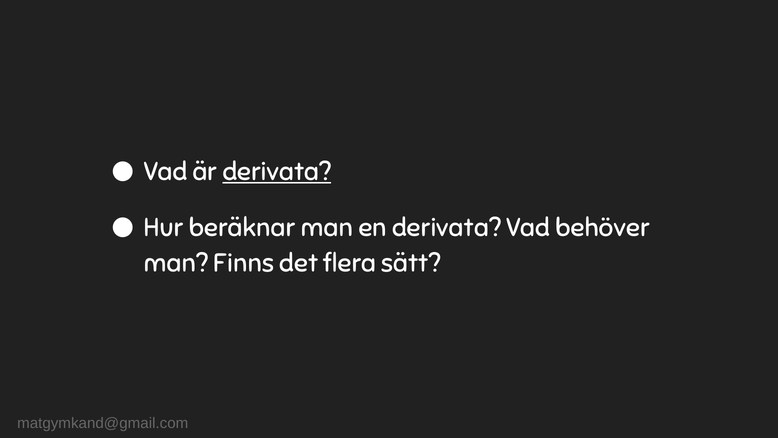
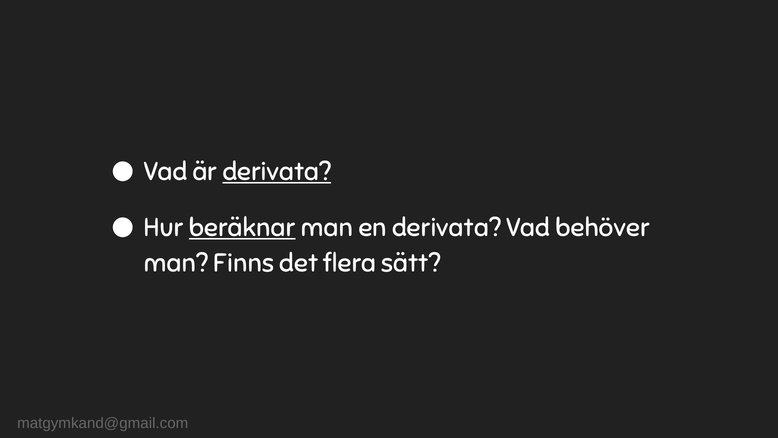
beräknar underline: none -> present
